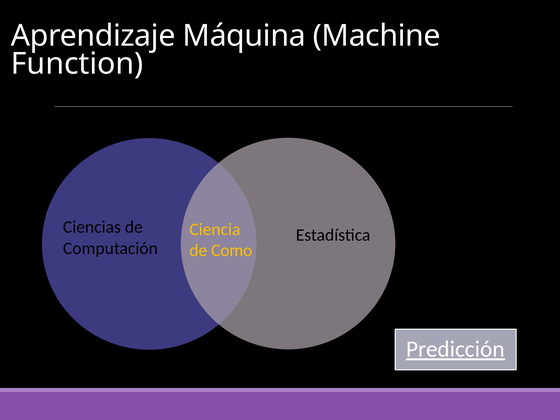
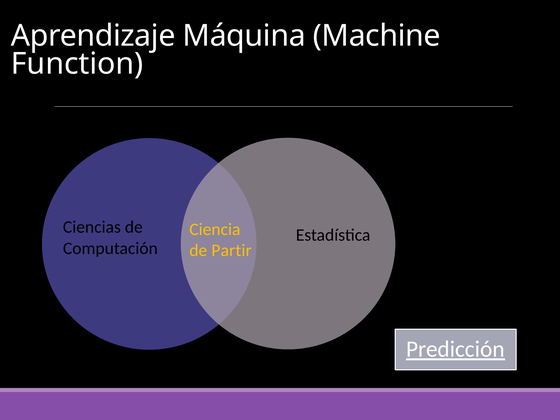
Como: Como -> Partir
